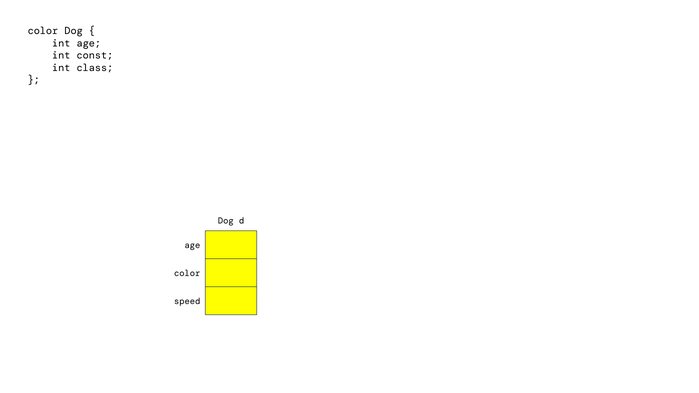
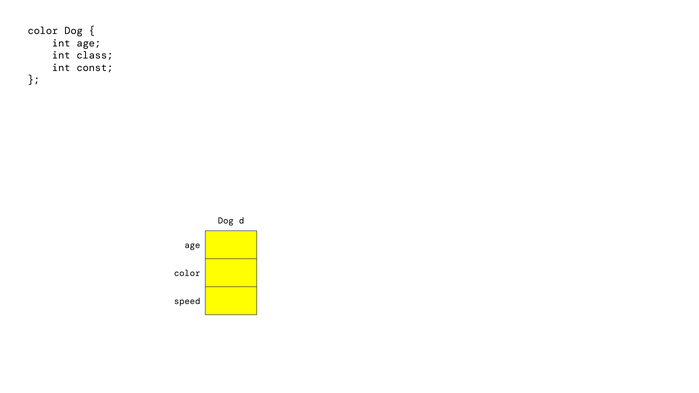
const: const -> class
class: class -> const
